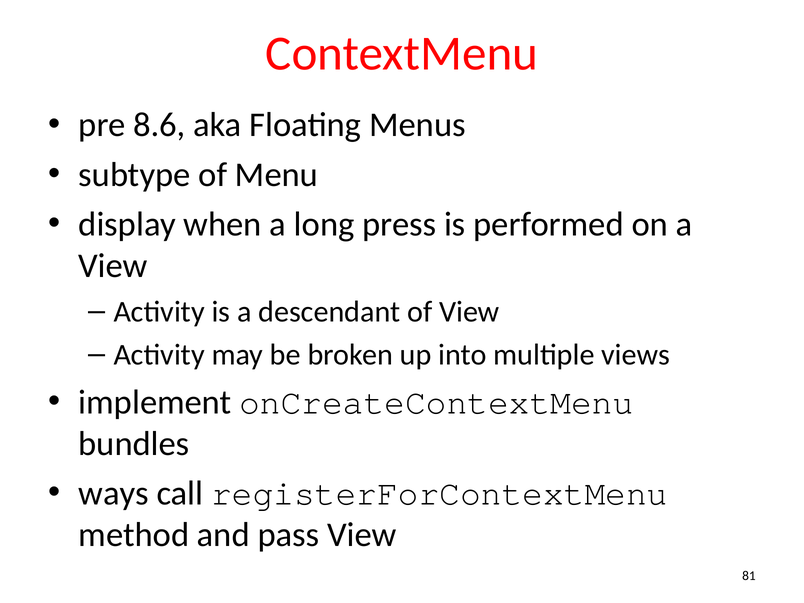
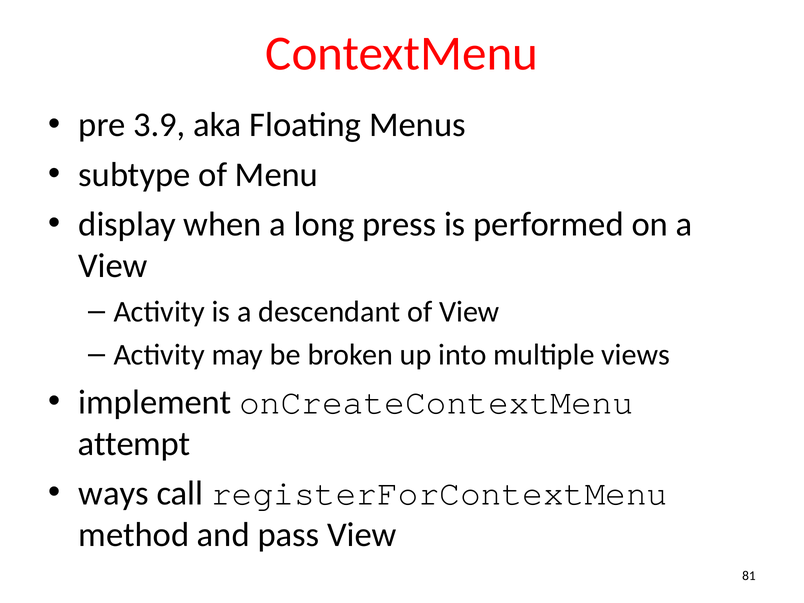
8.6: 8.6 -> 3.9
bundles: bundles -> attempt
